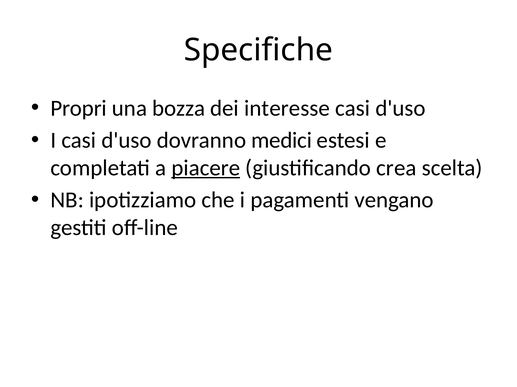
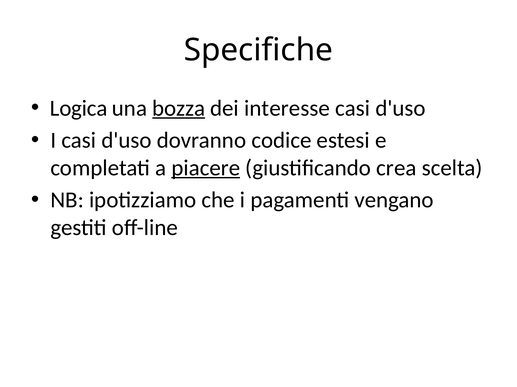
Propri: Propri -> Logica
bozza underline: none -> present
medici: medici -> codice
